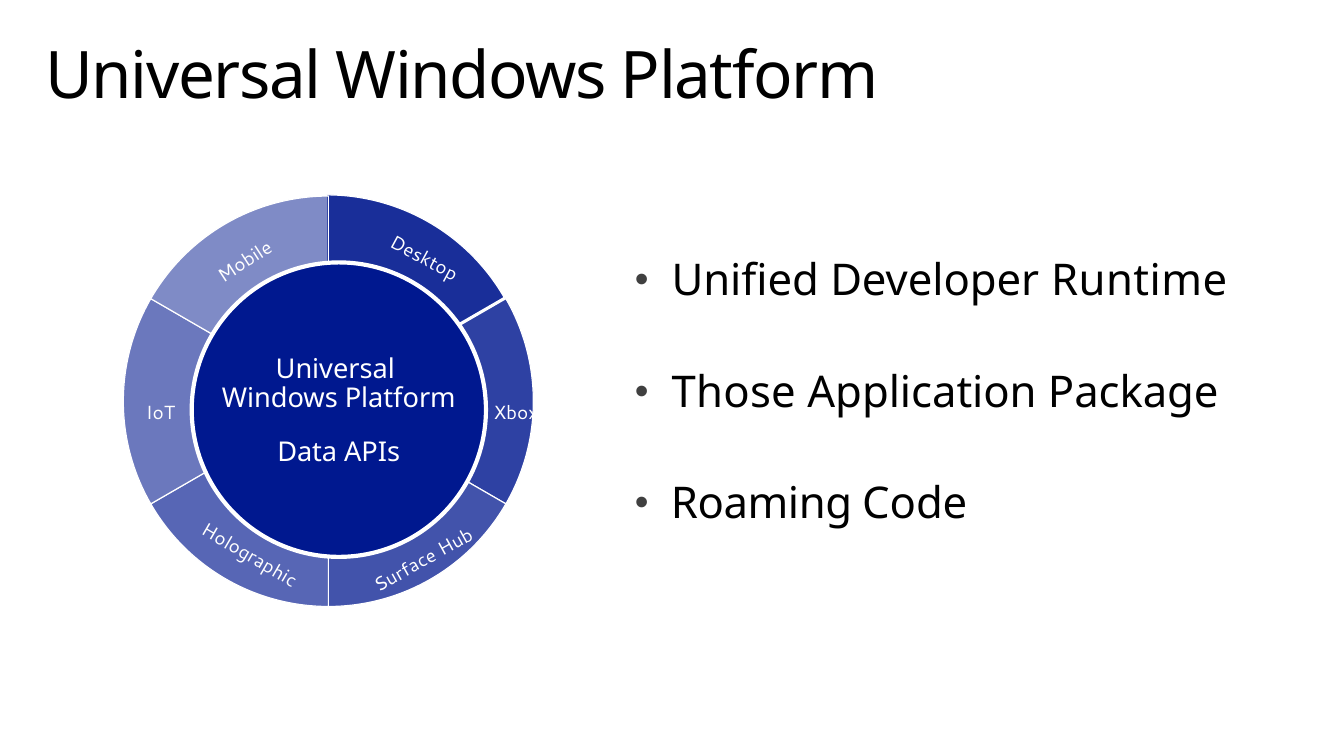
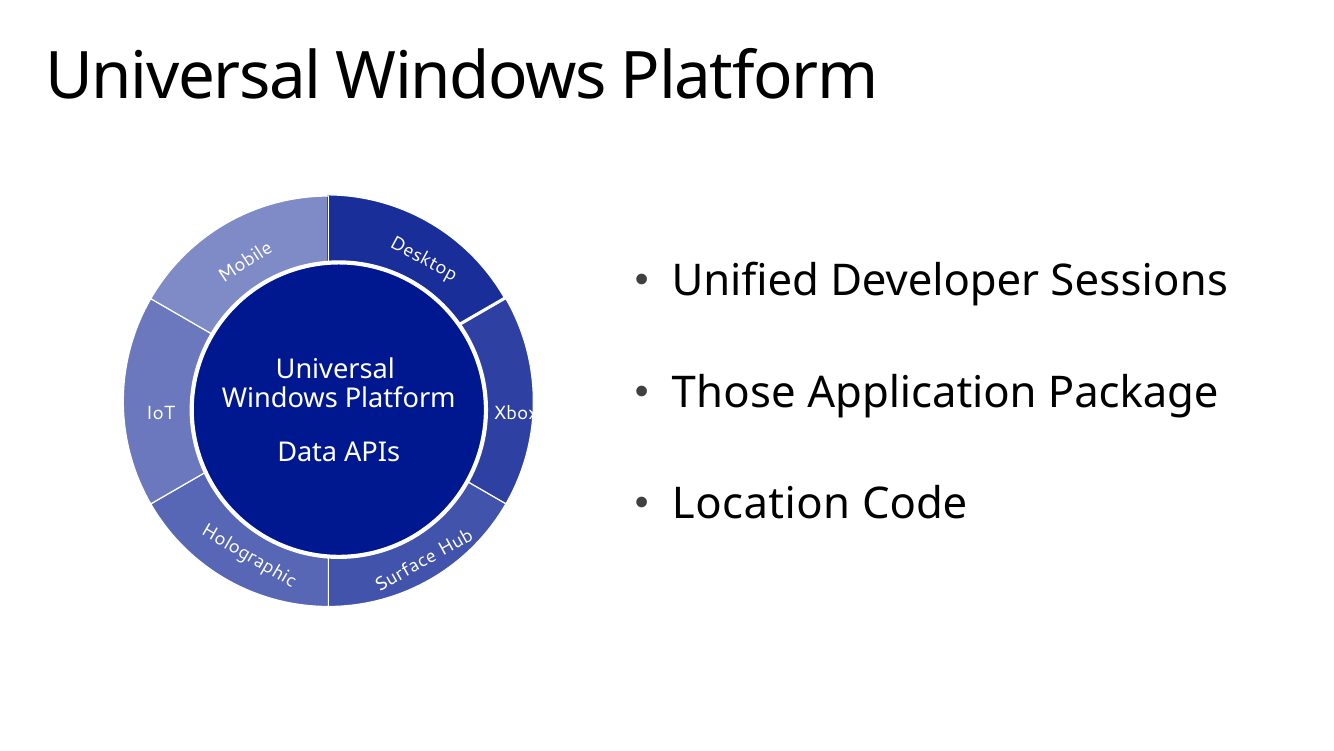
Runtime: Runtime -> Sessions
Roaming: Roaming -> Location
